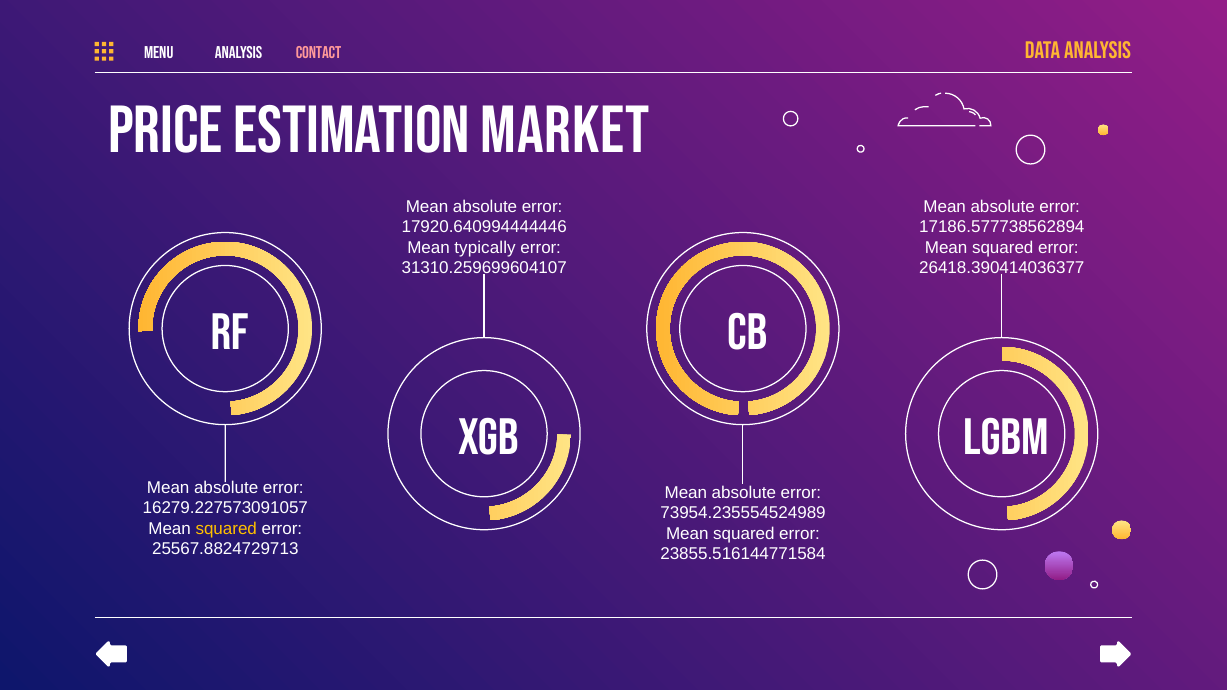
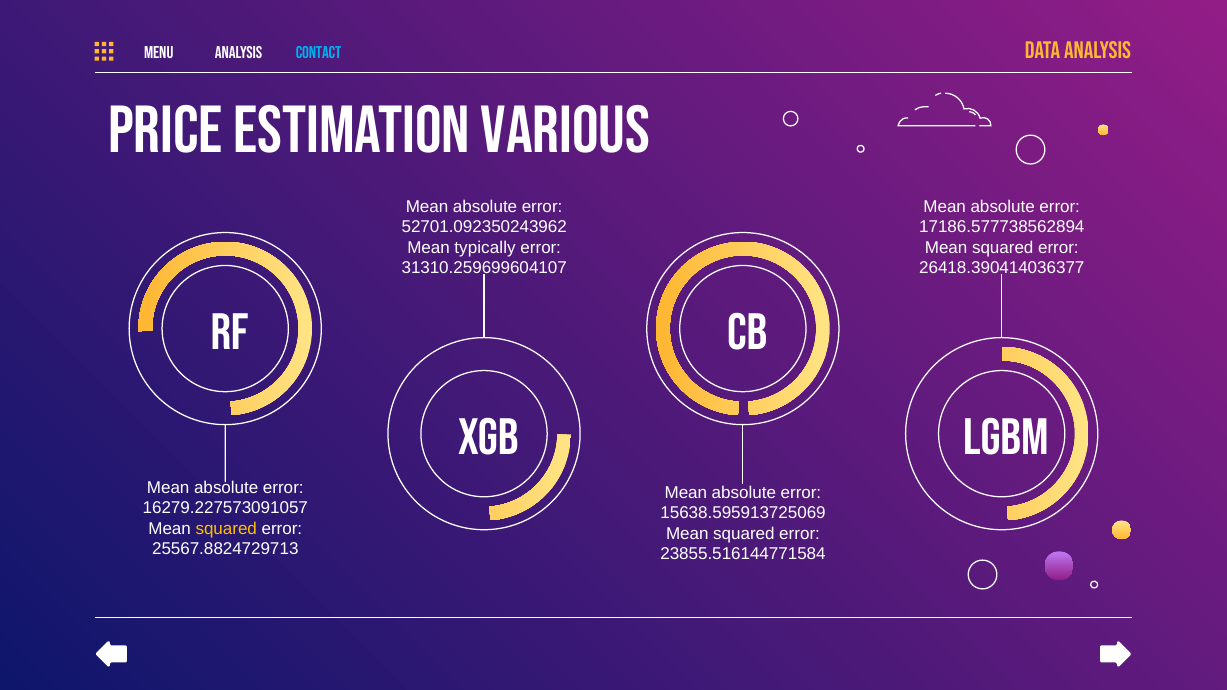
CONTACT colour: pink -> light blue
market: market -> various
17920.640994444446: 17920.640994444446 -> 52701.092350243962
73954.235554524989: 73954.235554524989 -> 15638.595913725069
